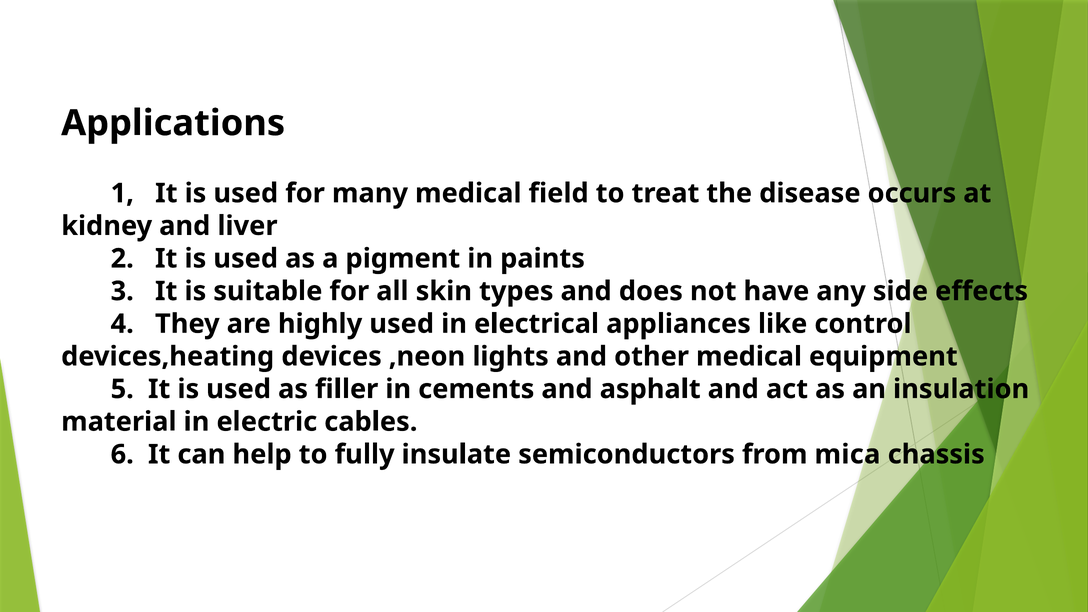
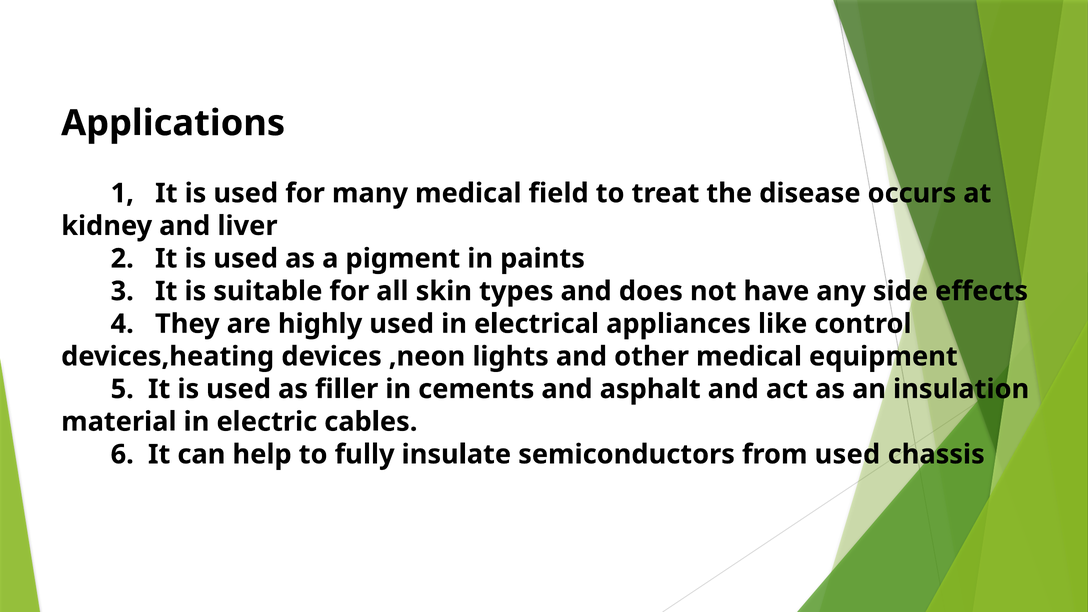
from mica: mica -> used
